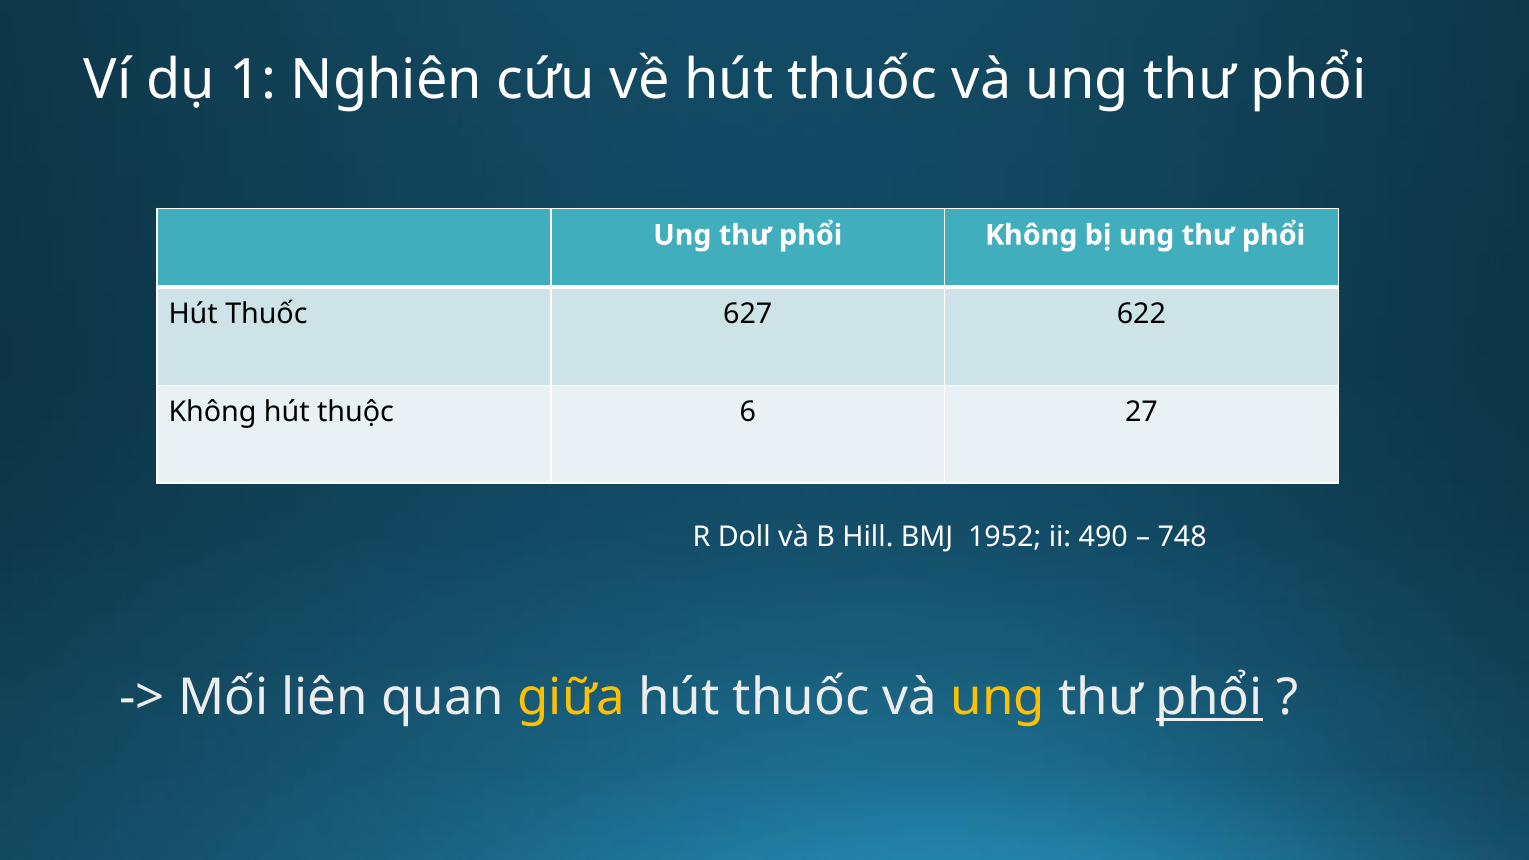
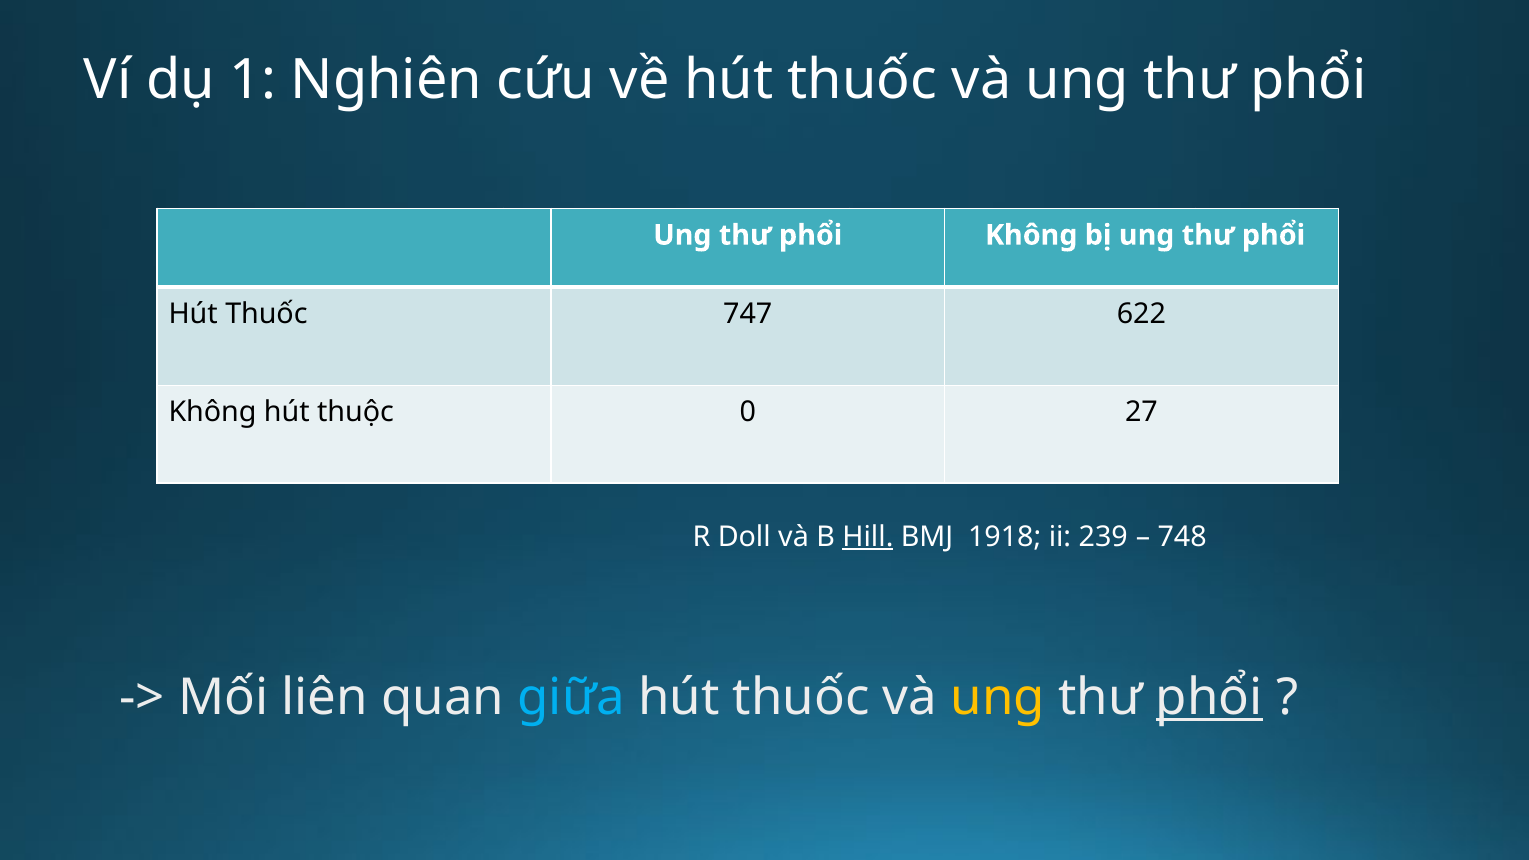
627: 627 -> 747
6: 6 -> 0
Hill underline: none -> present
1952: 1952 -> 1918
490: 490 -> 239
giữa colour: yellow -> light blue
